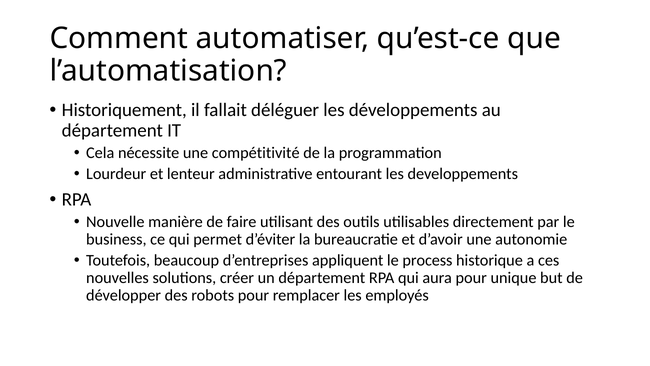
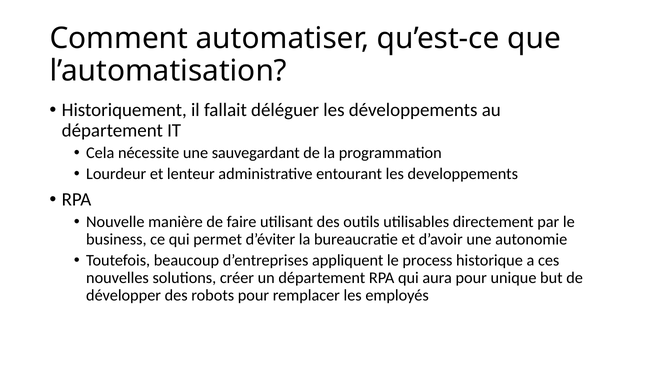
compétitivité: compétitivité -> sauvegardant
